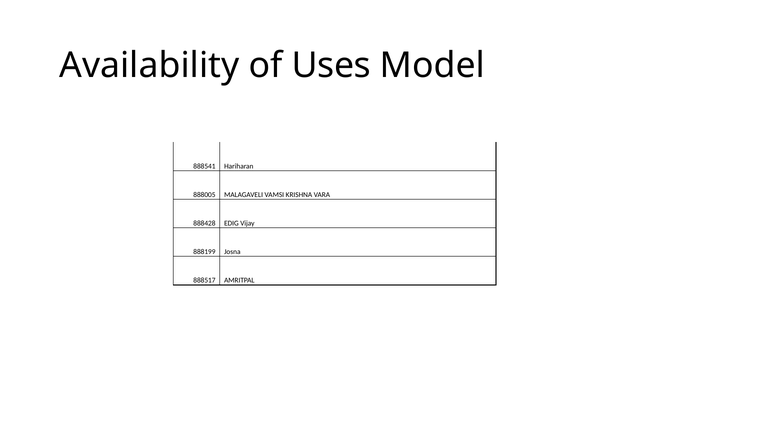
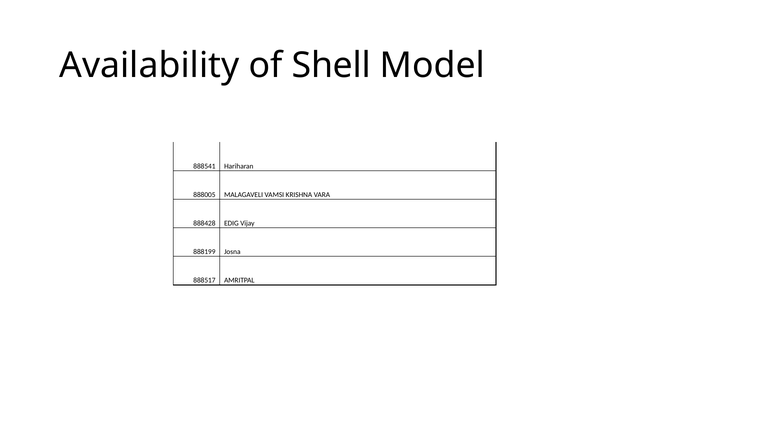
Uses: Uses -> Shell
